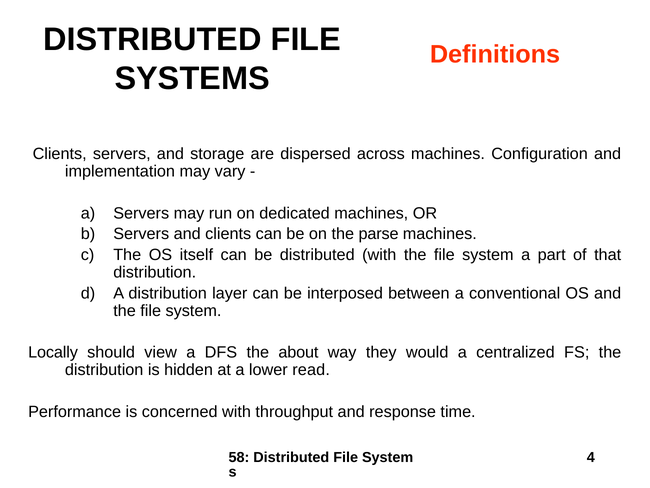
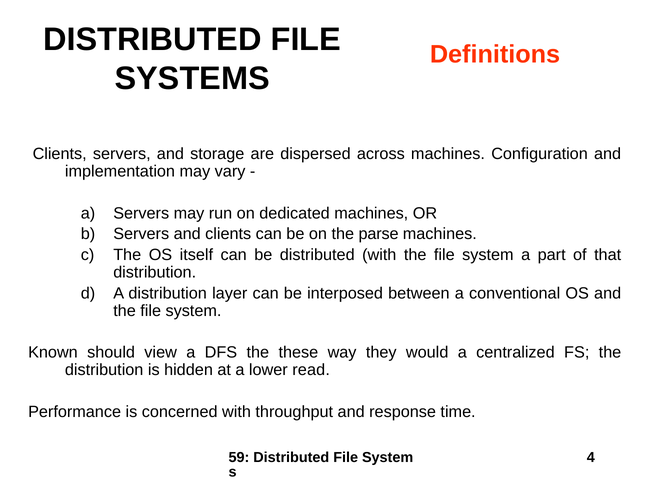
Locally: Locally -> Known
about: about -> these
58: 58 -> 59
